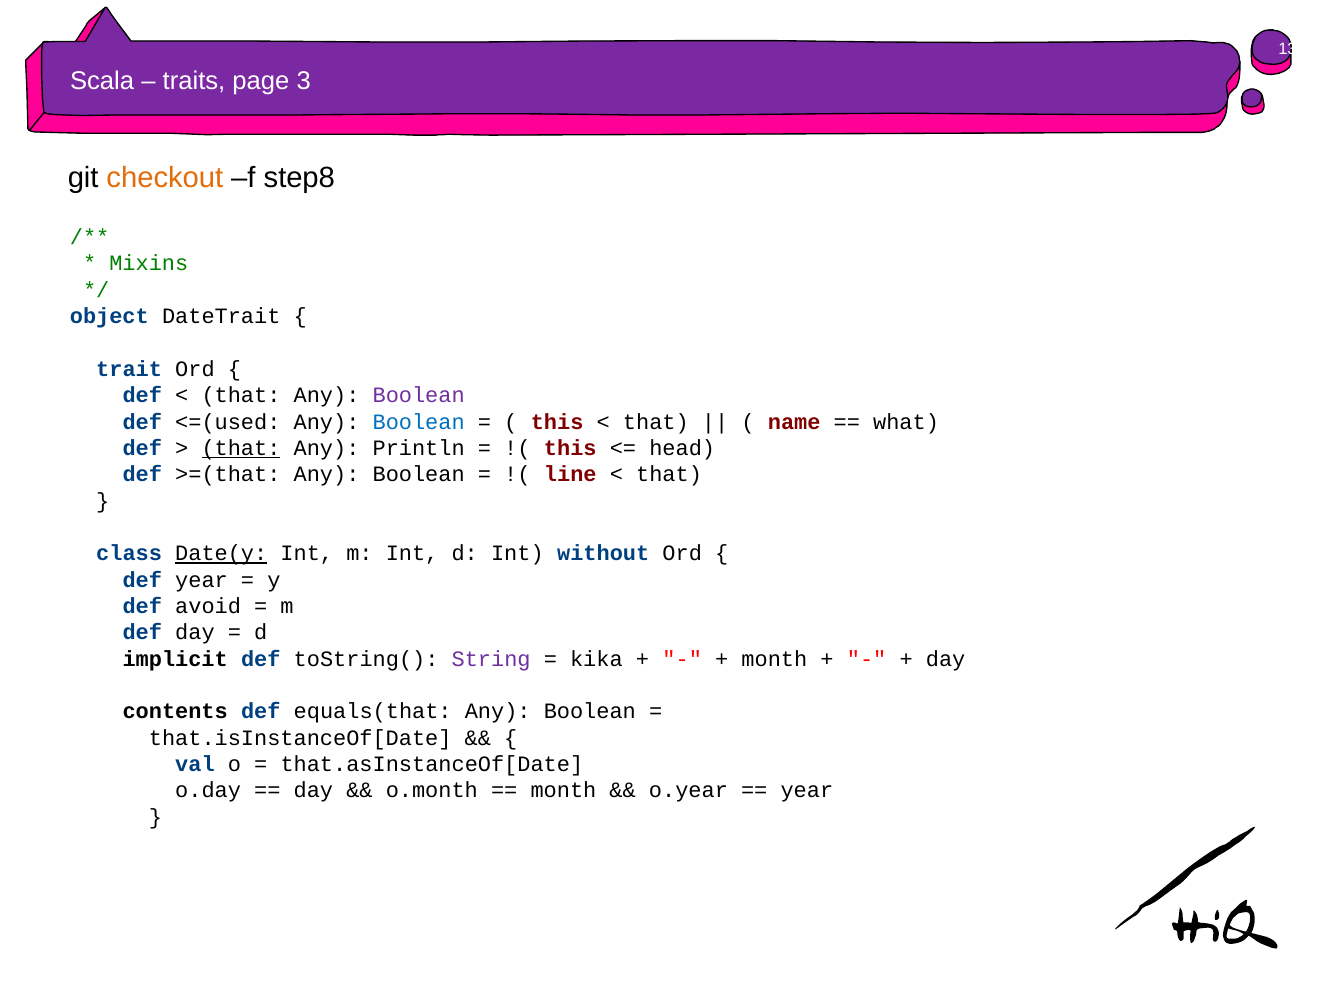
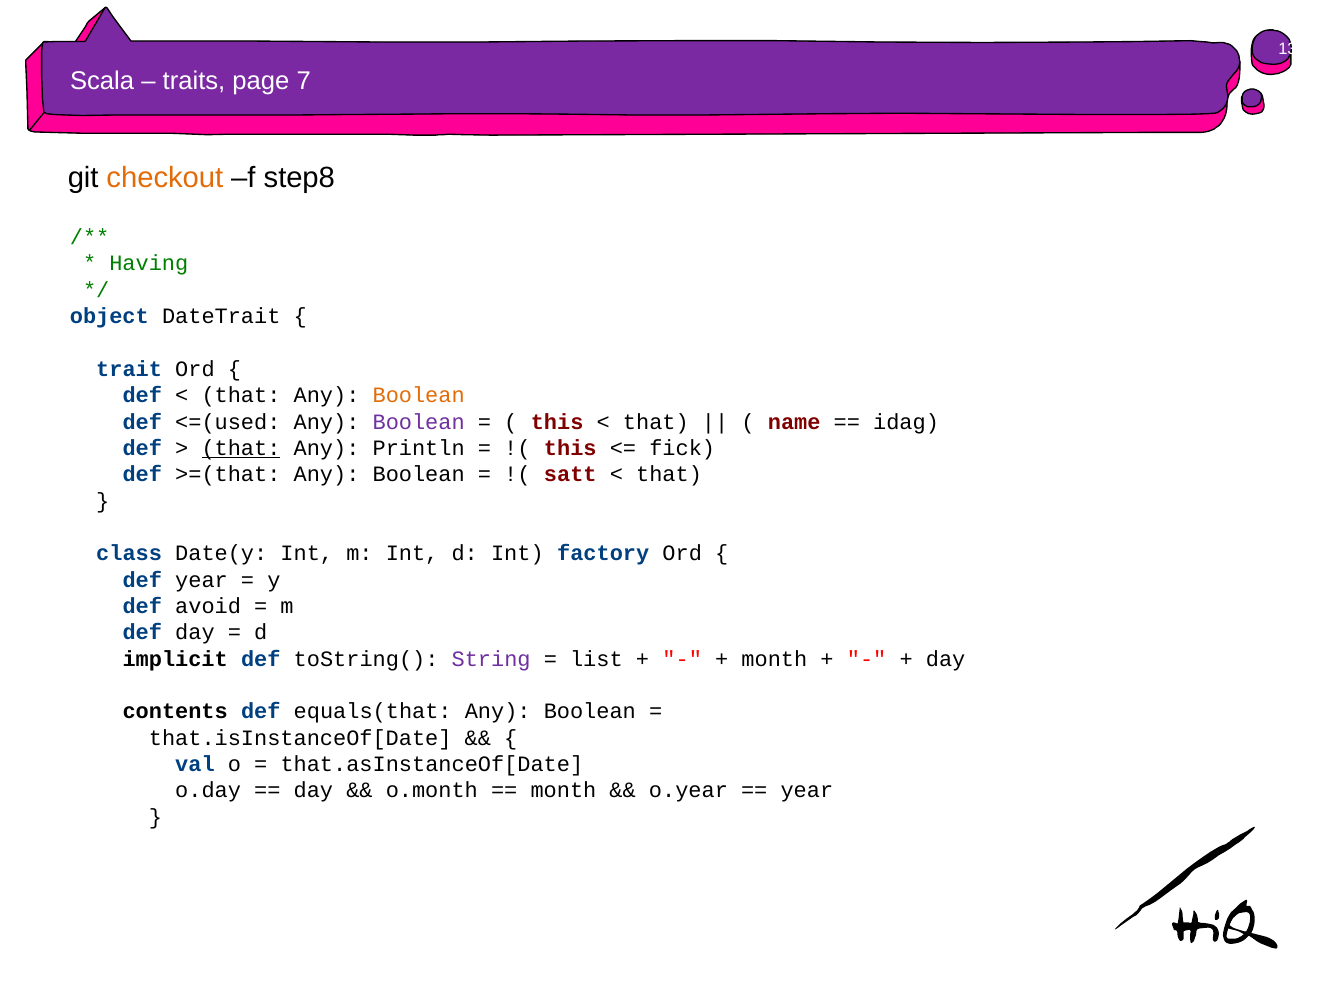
3: 3 -> 7
Mixins: Mixins -> Having
Boolean at (419, 395) colour: purple -> orange
Boolean at (419, 422) colour: blue -> purple
what: what -> idag
head: head -> fick
line: line -> satt
Date(y underline: present -> none
without: without -> factory
kika: kika -> list
